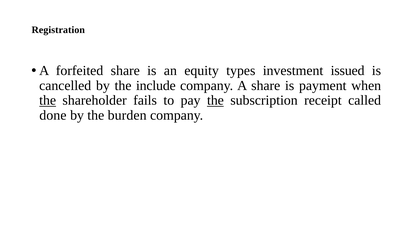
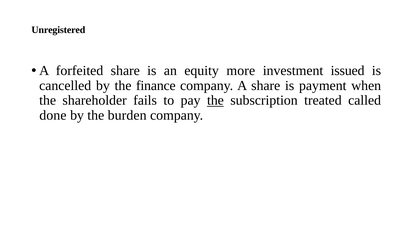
Registration: Registration -> Unregistered
types: types -> more
include: include -> finance
the at (48, 101) underline: present -> none
receipt: receipt -> treated
